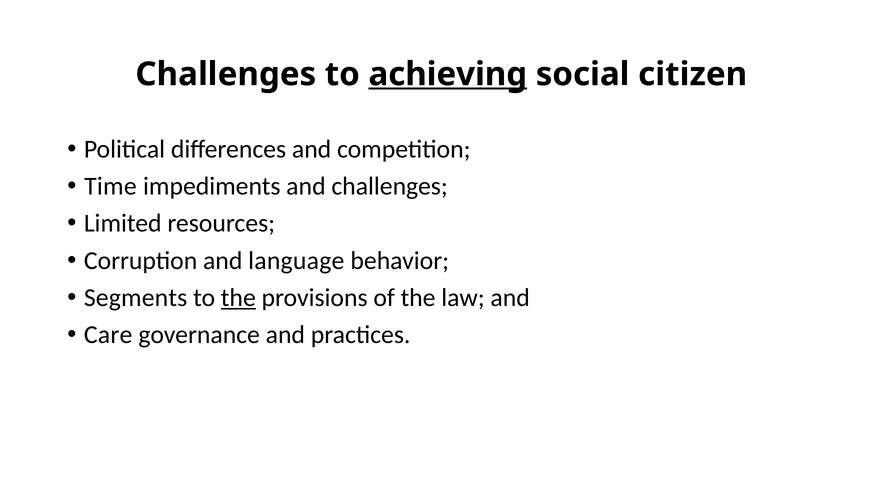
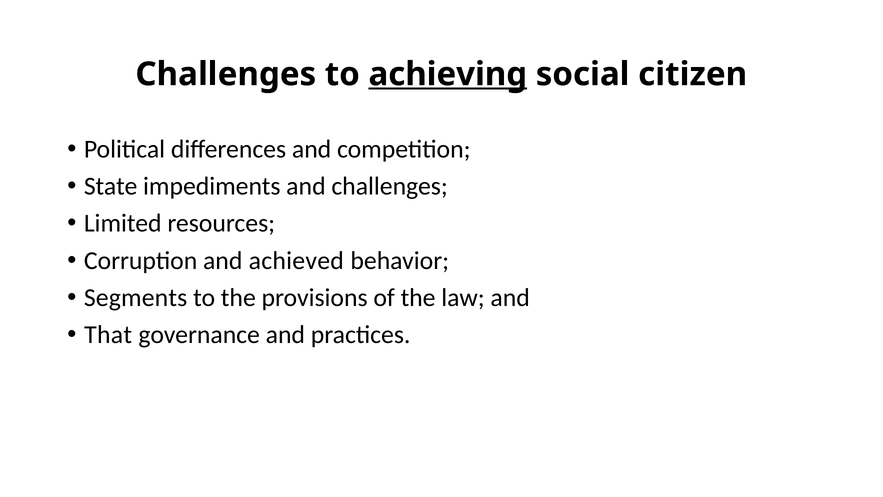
Time: Time -> State
language: language -> achieved
the at (238, 297) underline: present -> none
Care: Care -> That
